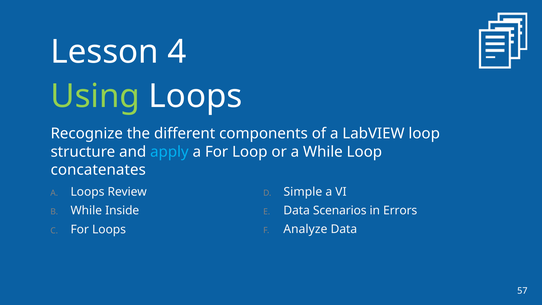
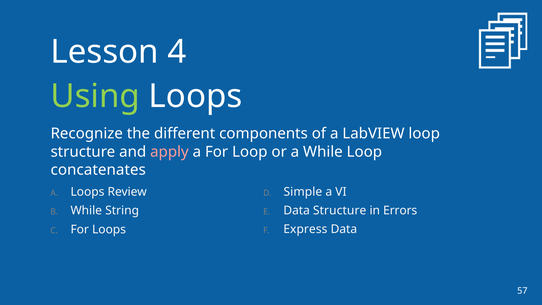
apply colour: light blue -> pink
Data Scenarios: Scenarios -> Structure
Inside: Inside -> String
Analyze: Analyze -> Express
